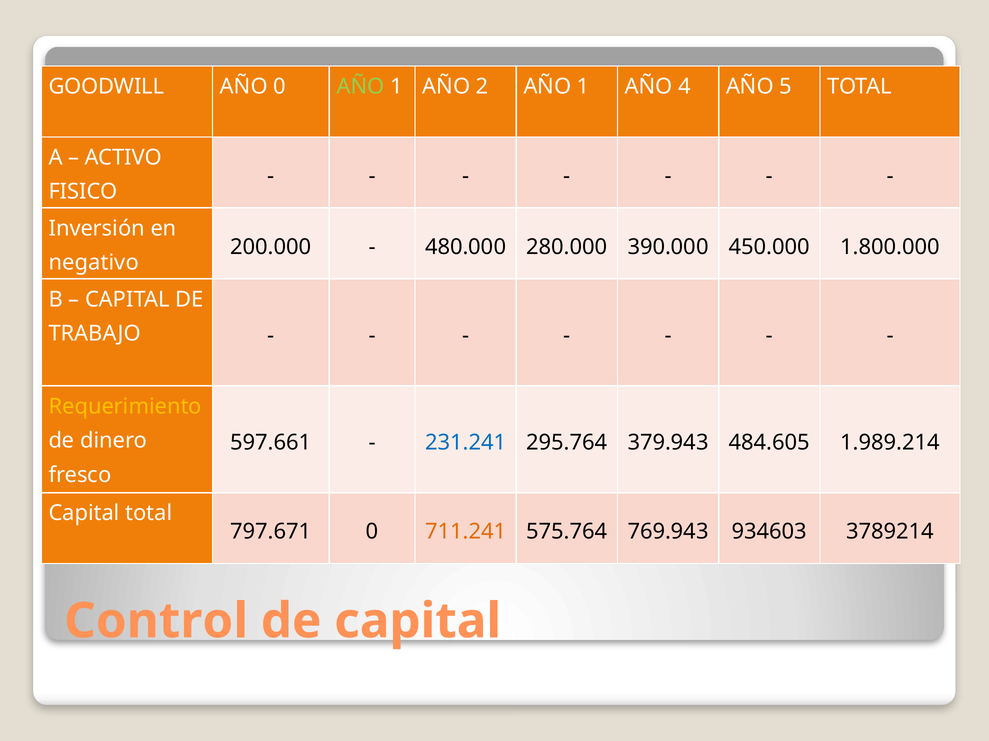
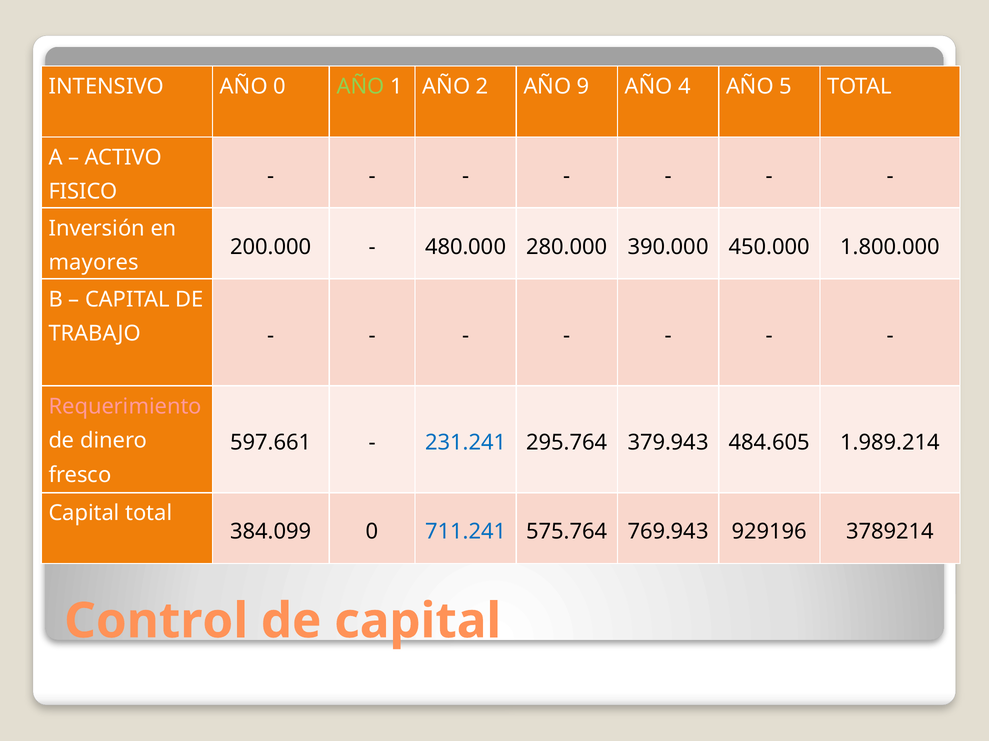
GOODWILL: GOODWILL -> INTENSIVO
2 AÑO 1: 1 -> 9
negativo: negativo -> mayores
Requerimiento colour: yellow -> pink
797.671: 797.671 -> 384.099
711.241 colour: orange -> blue
934603: 934603 -> 929196
